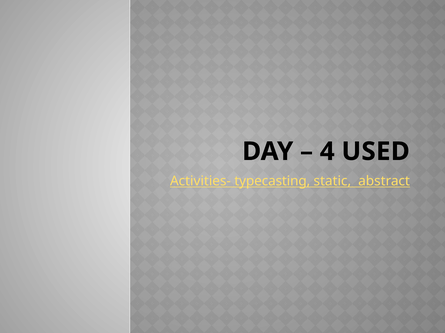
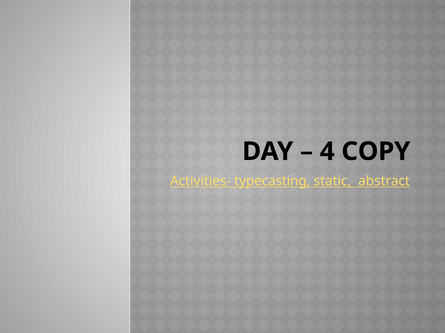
USED: USED -> COPY
